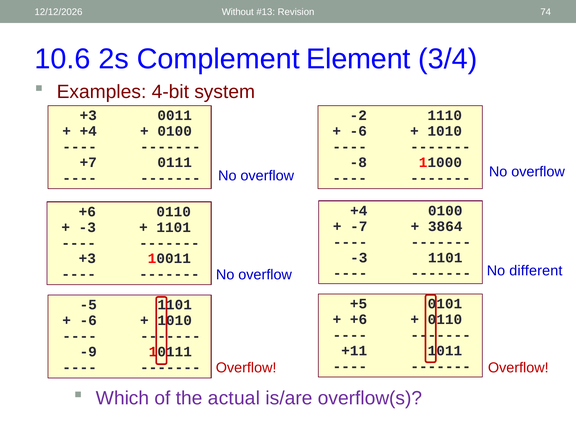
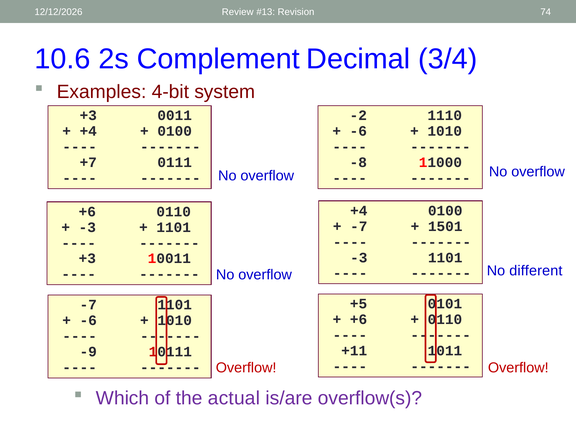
Without: Without -> Review
Element: Element -> Decimal
3864: 3864 -> 1501
-5 at (88, 305): -5 -> -7
